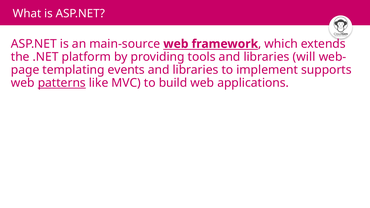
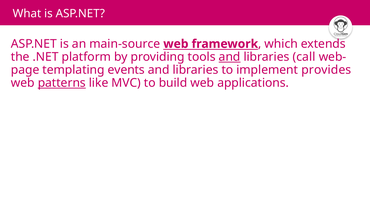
and at (230, 57) underline: none -> present
will: will -> call
supports: supports -> provides
